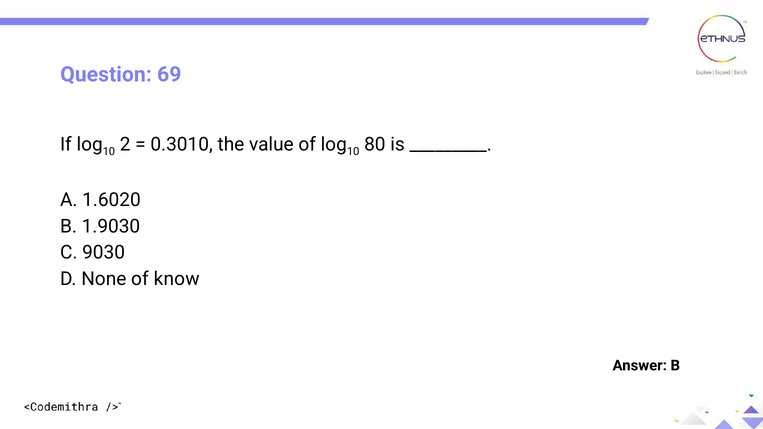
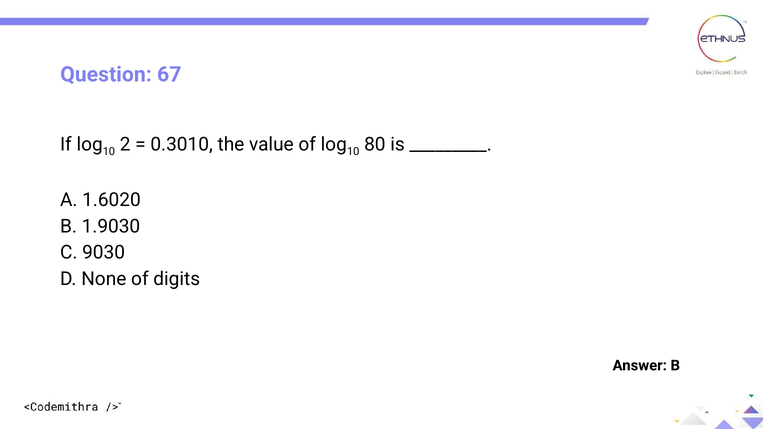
69: 69 -> 67
know: know -> digits
